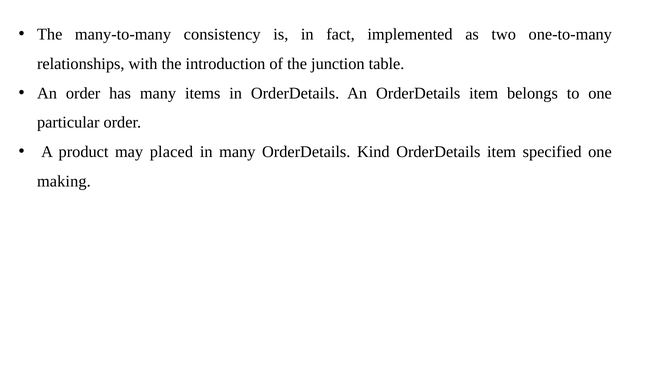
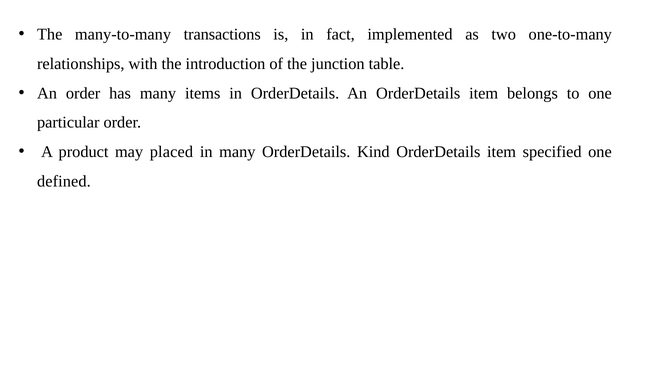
consistency: consistency -> transactions
making: making -> defined
